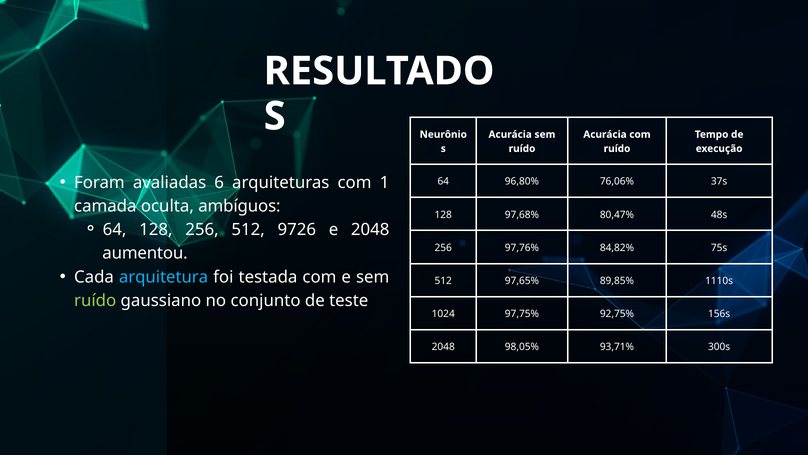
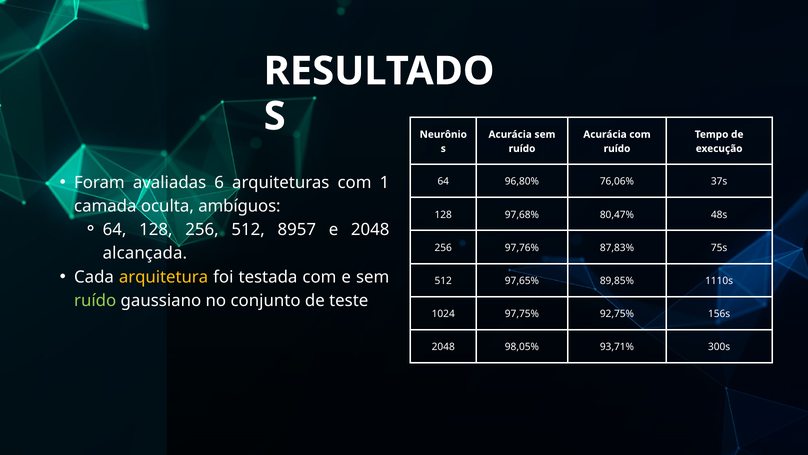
9726: 9726 -> 8957
84,82%: 84,82% -> 87,83%
aumentou: aumentou -> alcançada
arquitetura colour: light blue -> yellow
